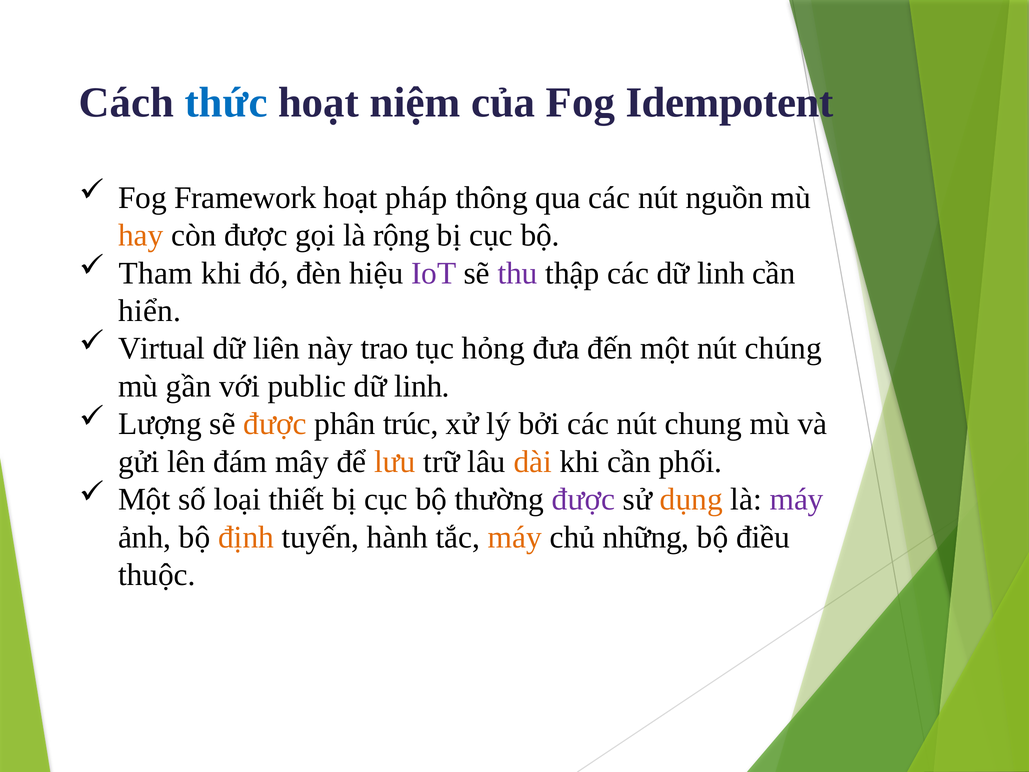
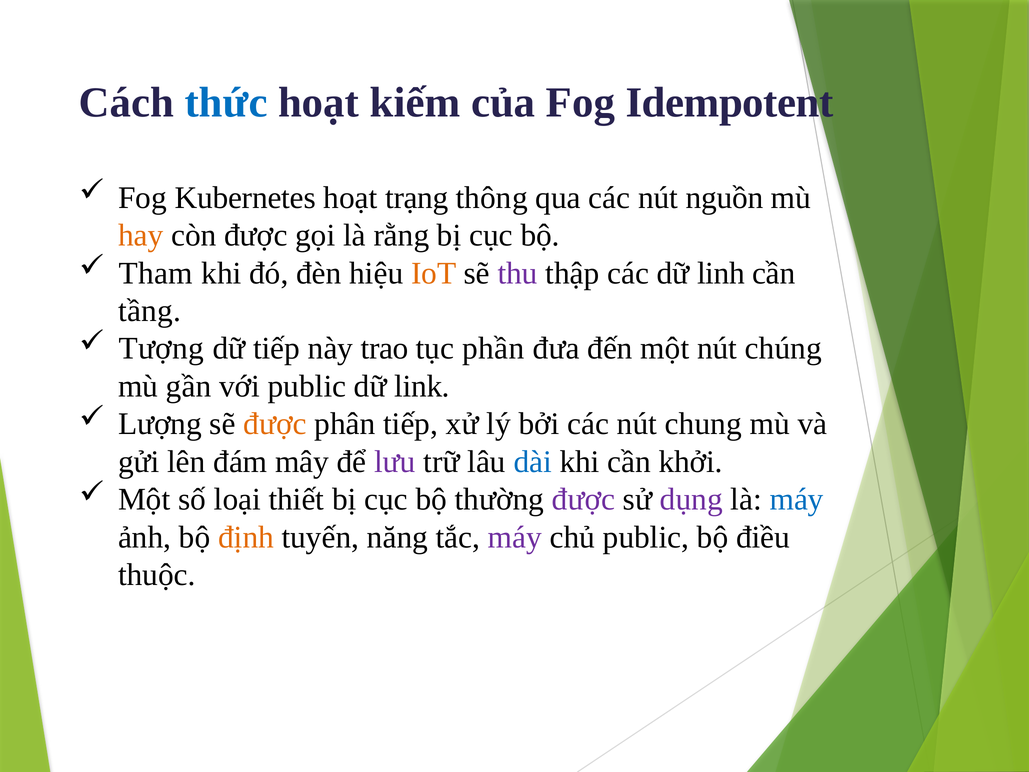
niệm: niệm -> kiếm
Framework: Framework -> Kubernetes
pháp: pháp -> trạng
rộng: rộng -> rằng
IoT colour: purple -> orange
hiển: hiển -> tầng
Virtual: Virtual -> Tượng
dữ liên: liên -> tiếp
hỏng: hỏng -> phần
linh at (422, 386): linh -> link
phân trúc: trúc -> tiếp
lưu colour: orange -> purple
dài colour: orange -> blue
phối: phối -> khởi
dụng colour: orange -> purple
máy at (797, 499) colour: purple -> blue
hành: hành -> năng
máy at (515, 537) colour: orange -> purple
chủ những: những -> public
